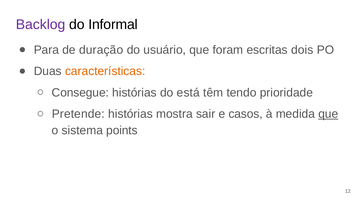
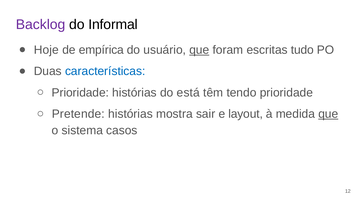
Para: Para -> Hoje
duração: duração -> empírica
que at (199, 50) underline: none -> present
dois: dois -> tudo
características colour: orange -> blue
Consegue at (80, 93): Consegue -> Prioridade
casos: casos -> layout
points: points -> casos
